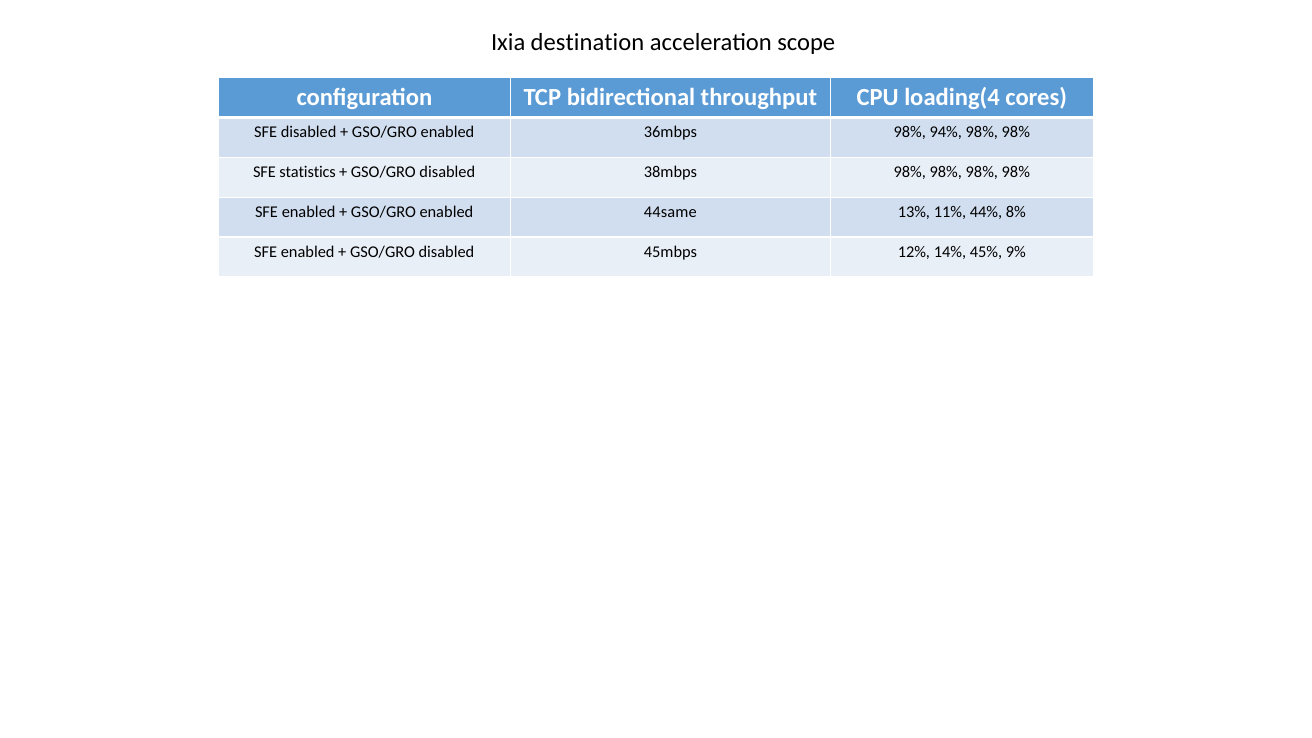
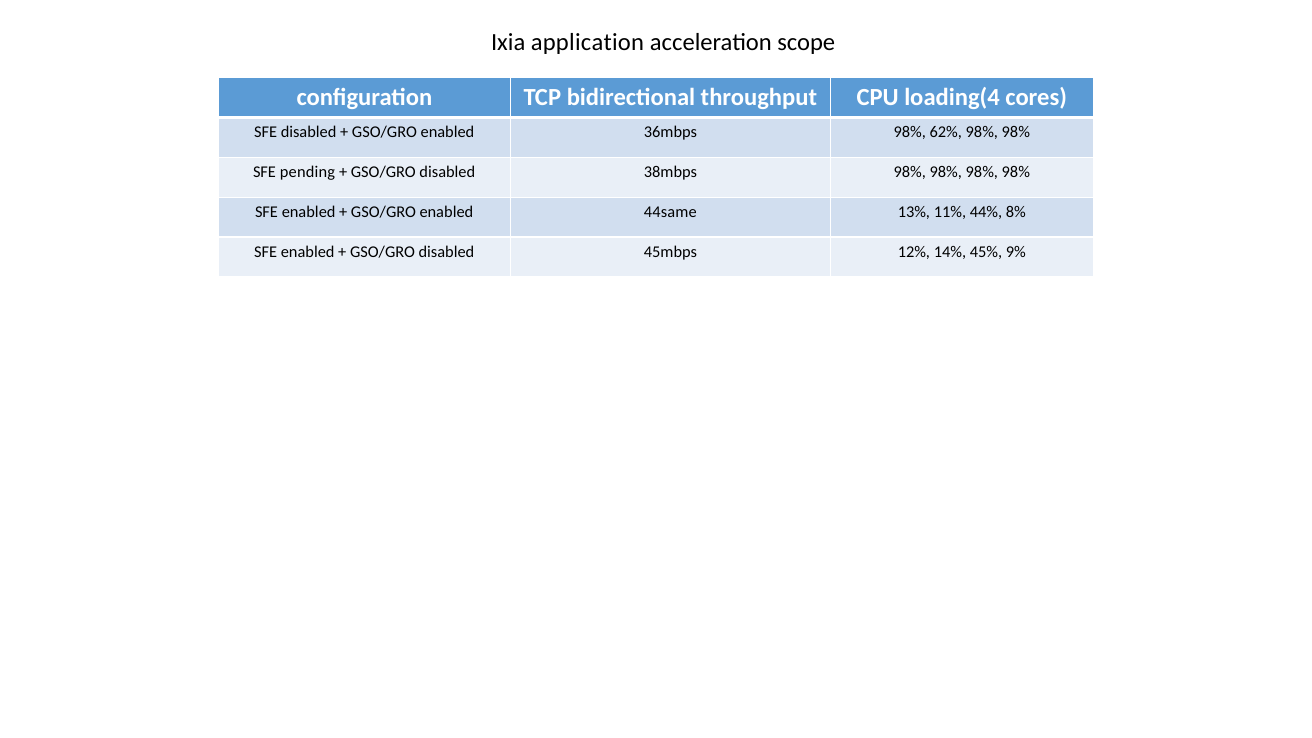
destination: destination -> application
94%: 94% -> 62%
statistics: statistics -> pending
